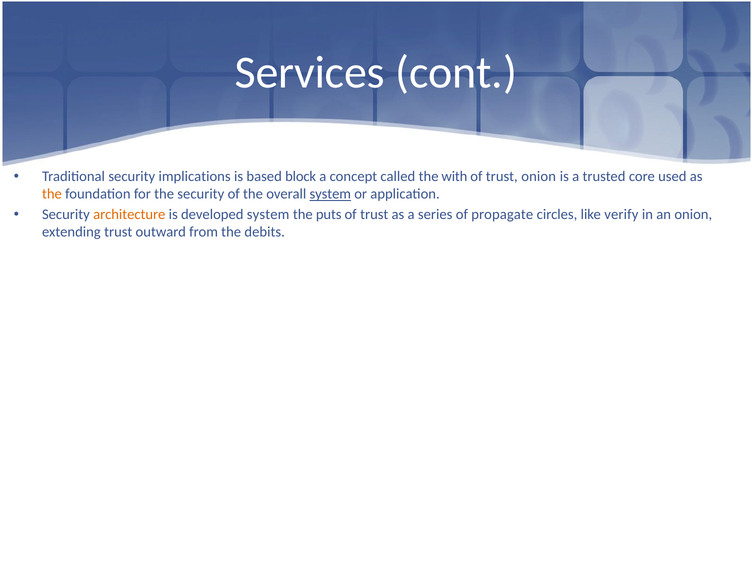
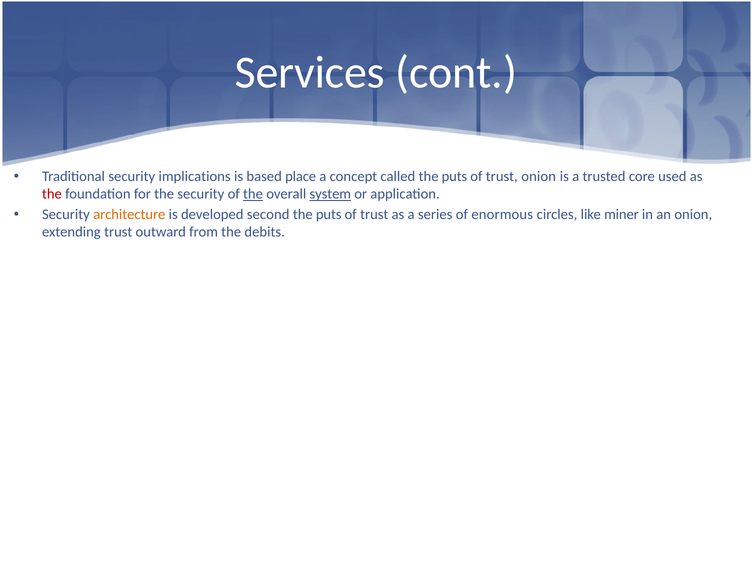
block: block -> place
called the with: with -> puts
the at (52, 194) colour: orange -> red
the at (253, 194) underline: none -> present
developed system: system -> second
propagate: propagate -> enormous
verify: verify -> miner
